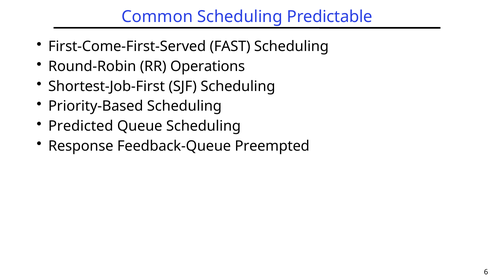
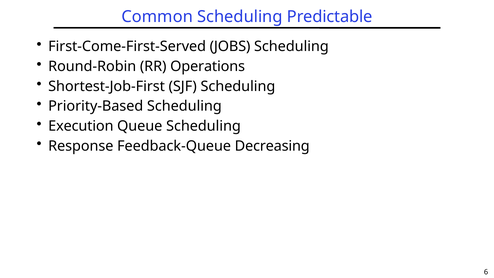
FAST: FAST -> JOBS
Predicted: Predicted -> Execution
Preempted: Preempted -> Decreasing
